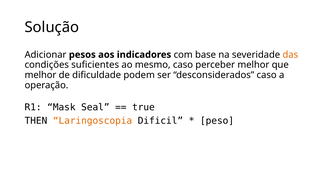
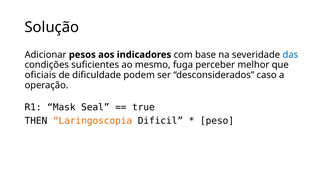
das colour: orange -> blue
mesmo caso: caso -> fuga
melhor at (40, 75): melhor -> oficiais
